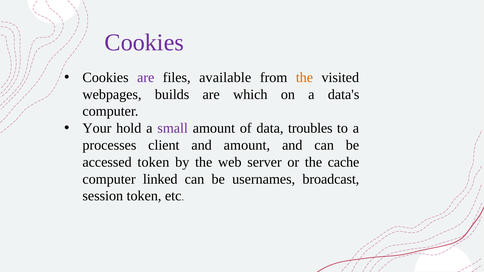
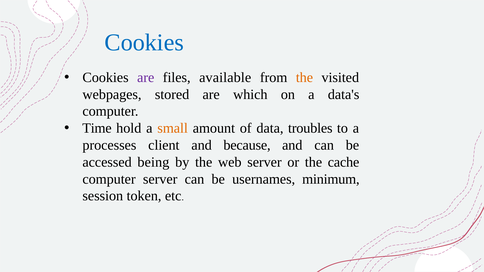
Cookies at (144, 42) colour: purple -> blue
builds: builds -> stored
Your: Your -> Time
small colour: purple -> orange
and amount: amount -> because
accessed token: token -> being
computer linked: linked -> server
broadcast: broadcast -> minimum
